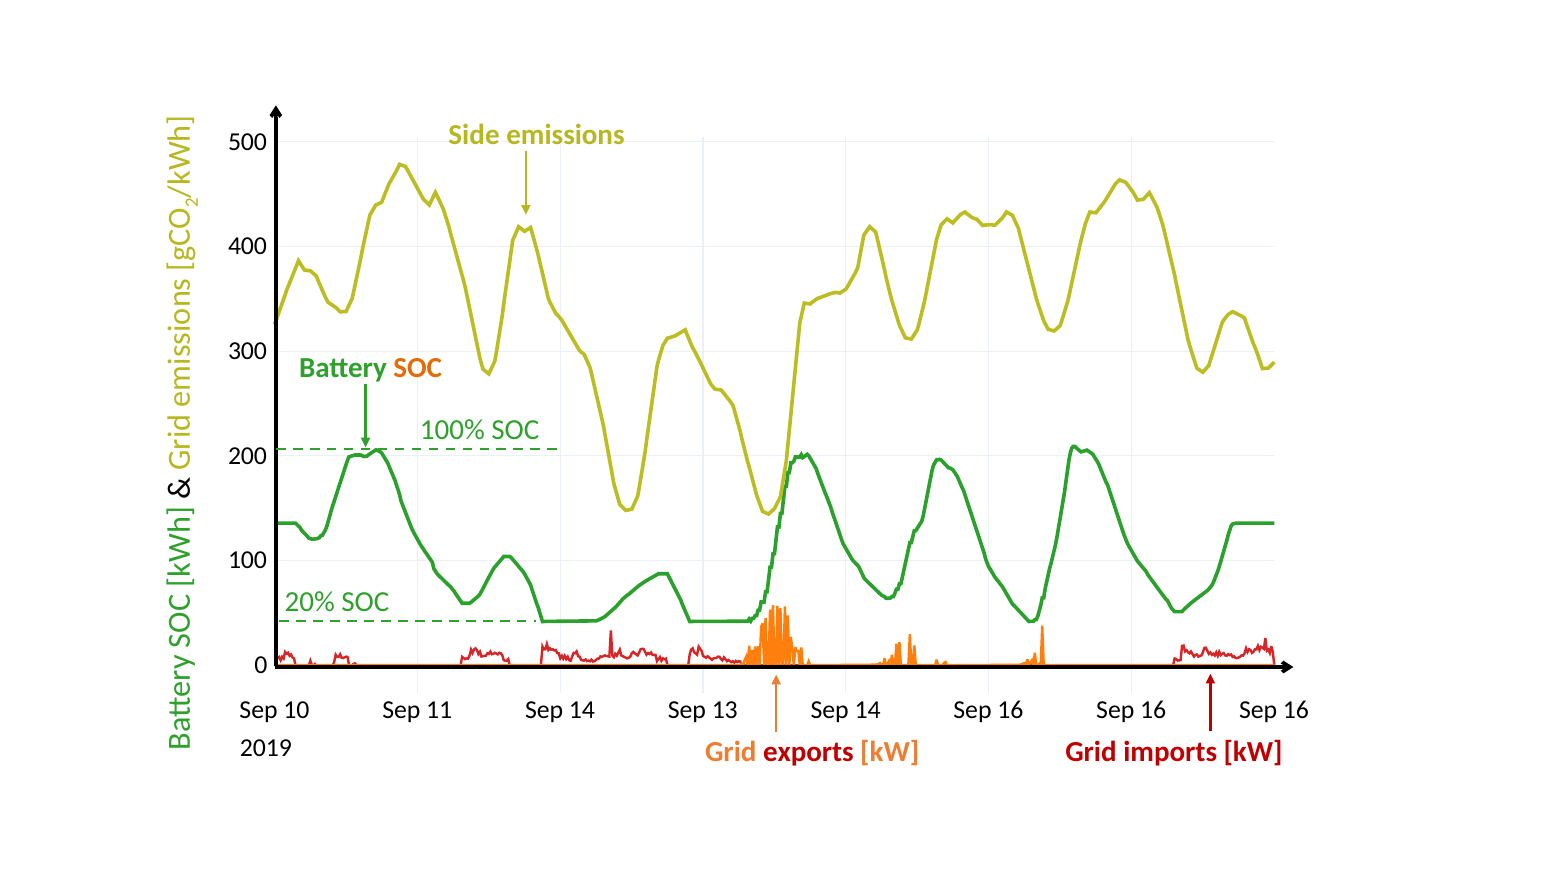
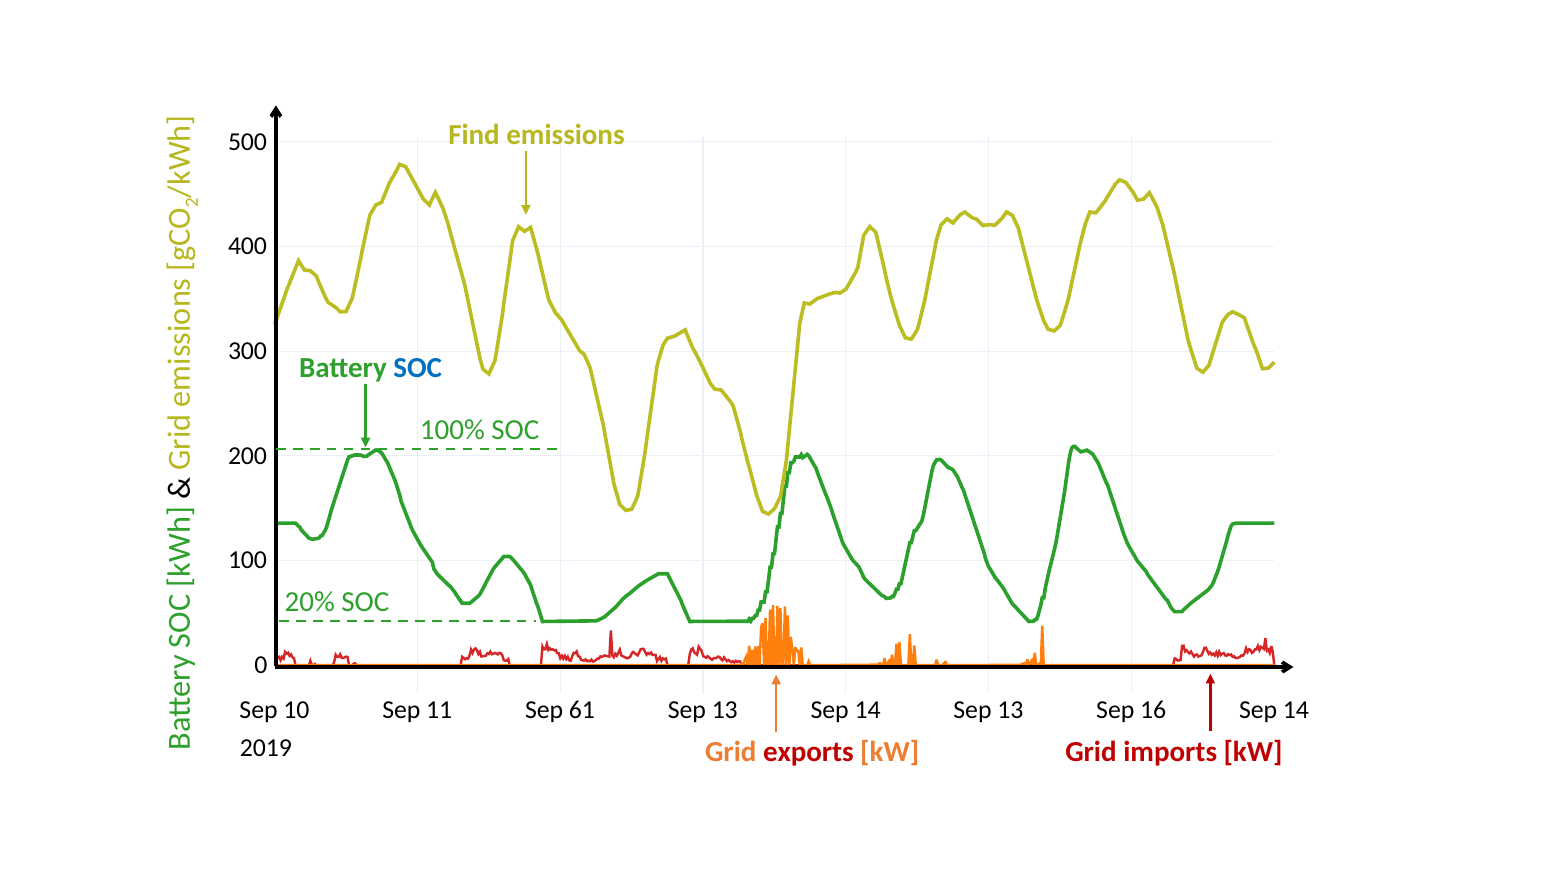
Side: Side -> Find
SOC at (418, 368) colour: orange -> blue
11 Sep 14: 14 -> 61
14 Sep 16: 16 -> 13
16 at (1296, 710): 16 -> 14
